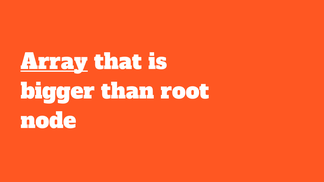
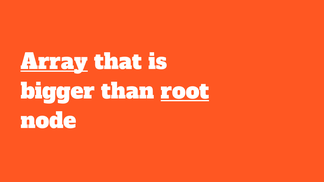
root underline: none -> present
